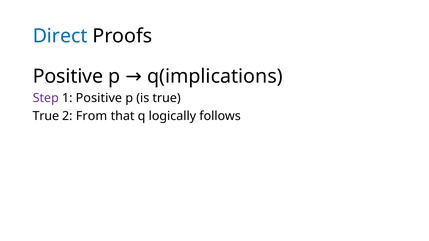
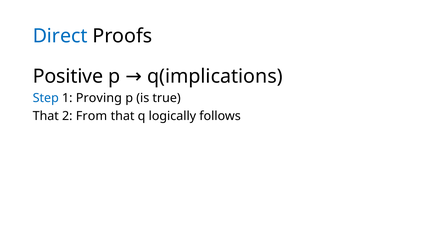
Step colour: purple -> blue
1 Positive: Positive -> Proving
True at (46, 116): True -> That
